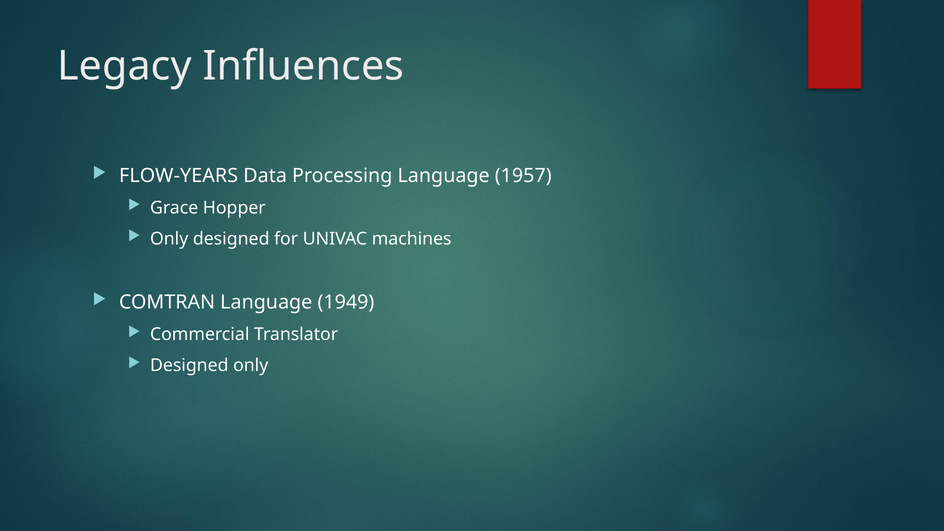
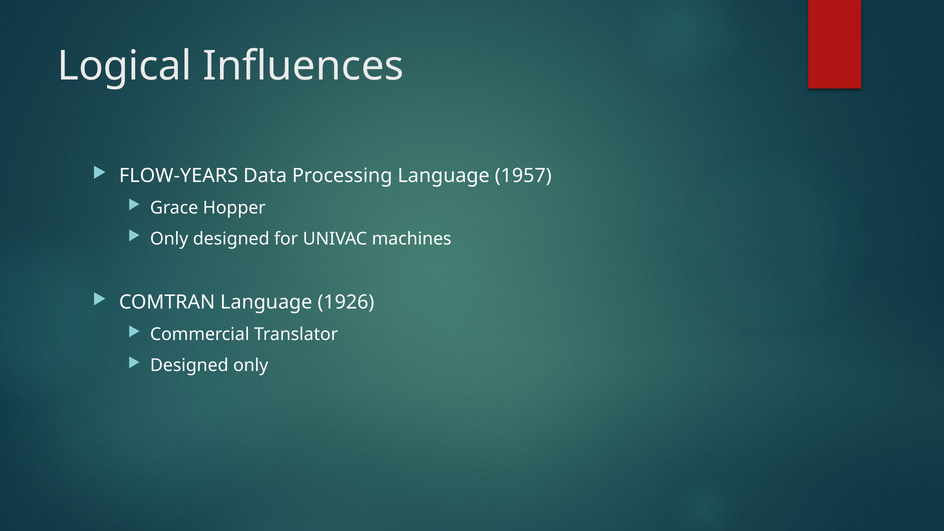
Legacy: Legacy -> Logical
1949: 1949 -> 1926
